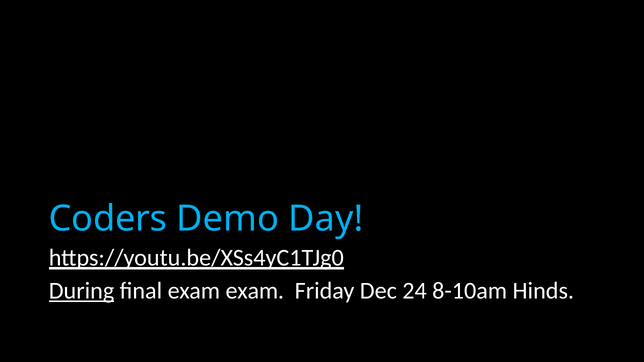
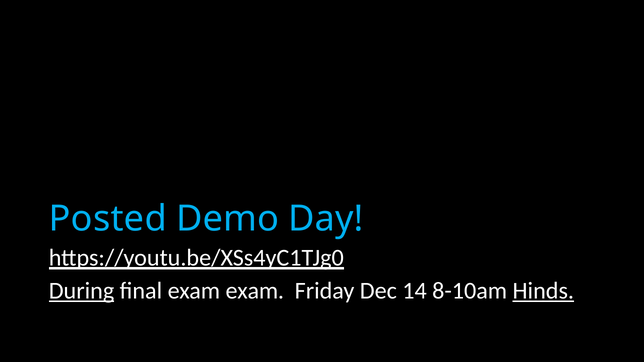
Coders: Coders -> Posted
24: 24 -> 14
Hinds underline: none -> present
